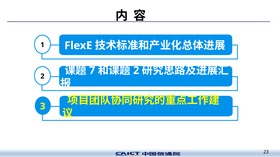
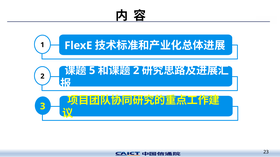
7: 7 -> 5
